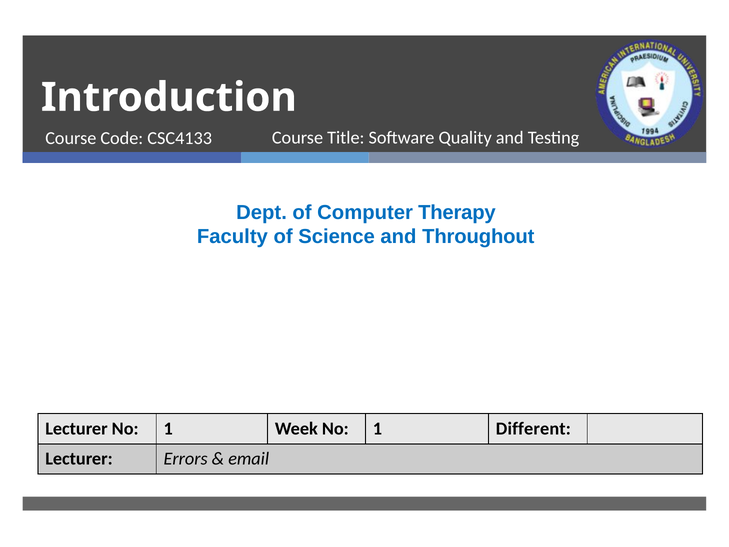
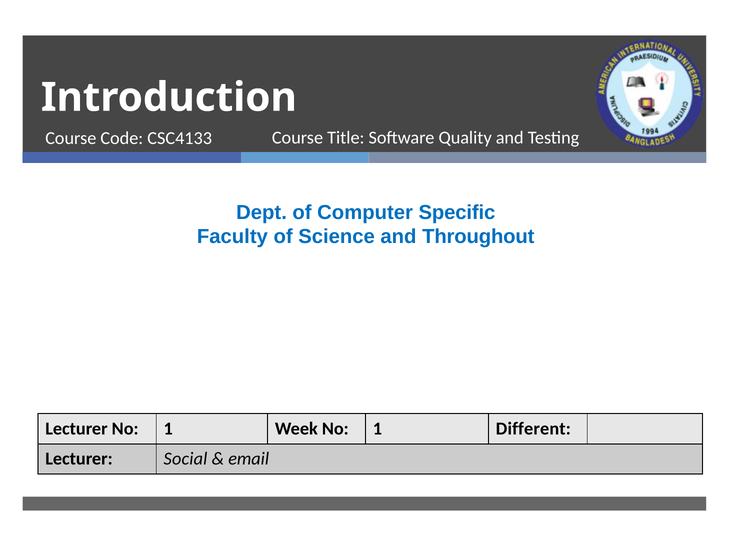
Therapy: Therapy -> Specific
Errors: Errors -> Social
